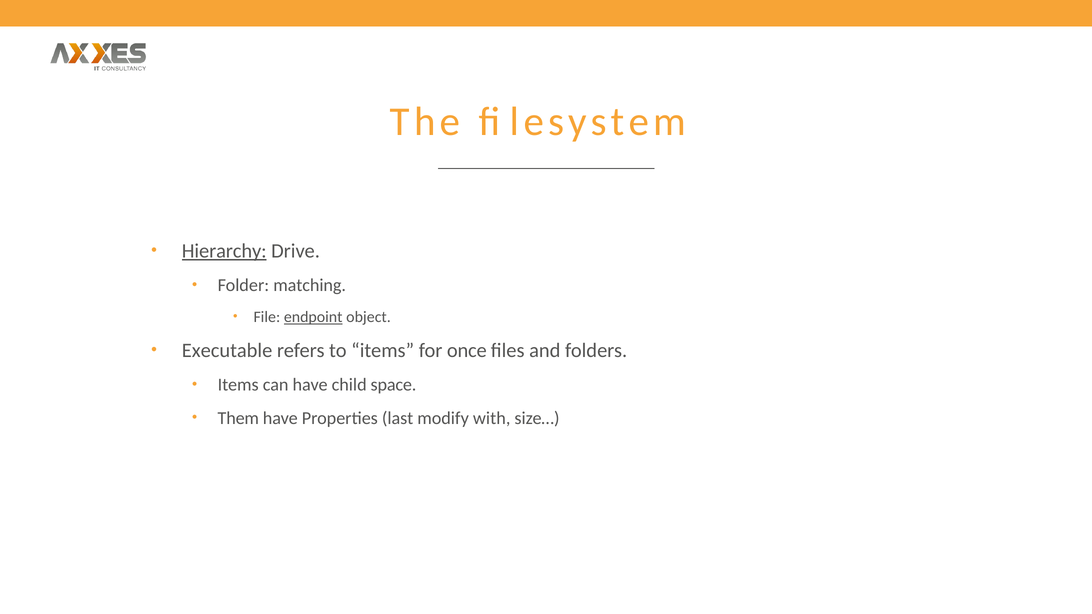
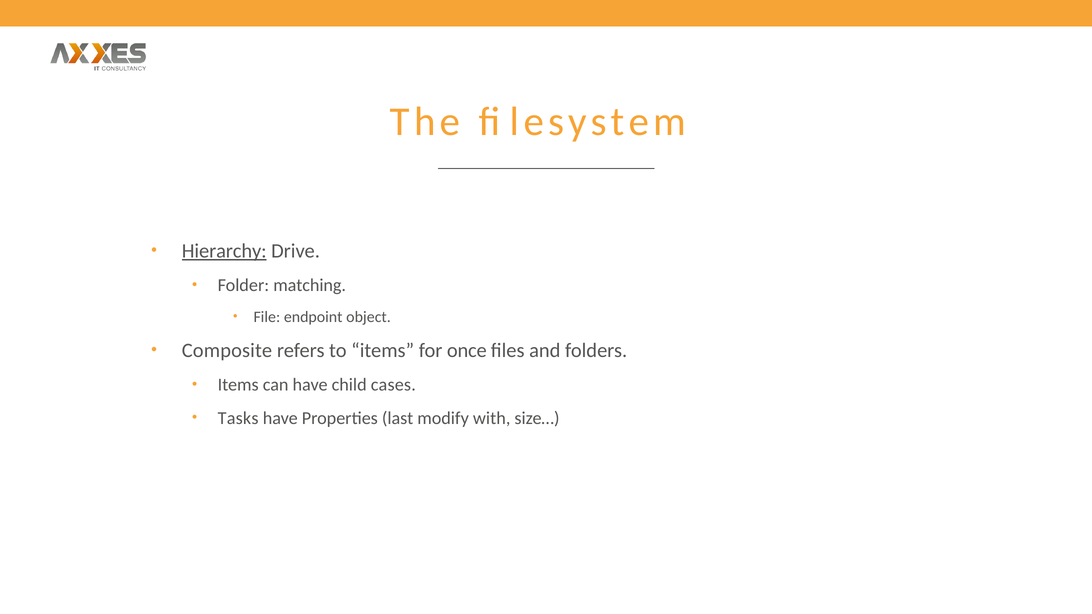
endpoint underline: present -> none
Executable: Executable -> Composite
space: space -> cases
Them: Them -> Tasks
